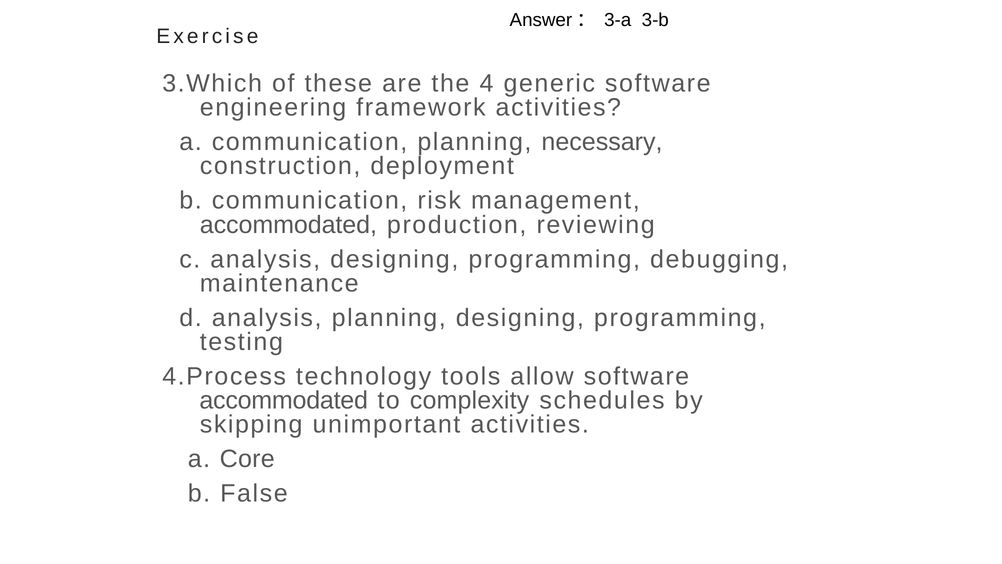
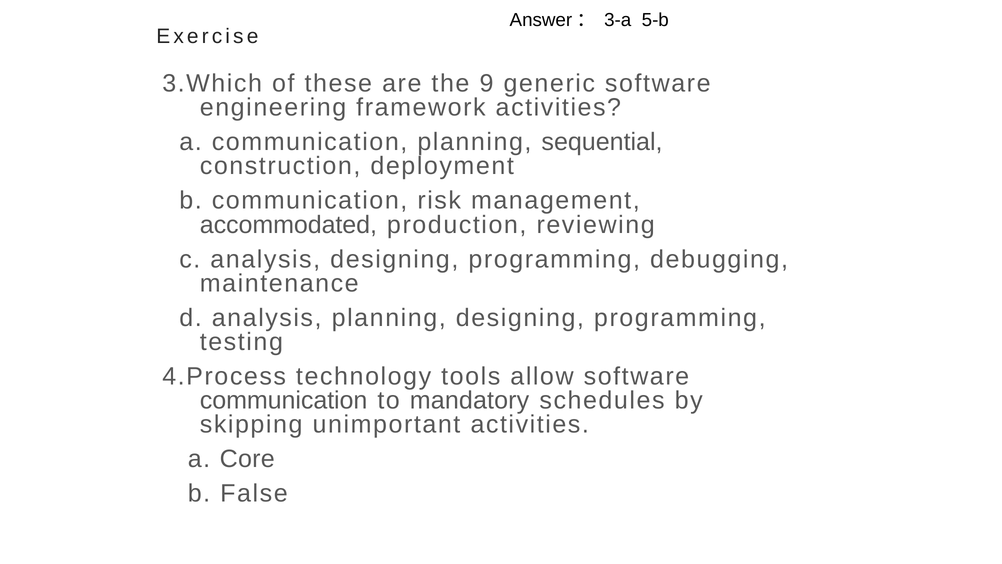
3-b: 3-b -> 5-b
4: 4 -> 9
necessary: necessary -> sequential
accommodated at (284, 400): accommodated -> communication
complexity: complexity -> mandatory
